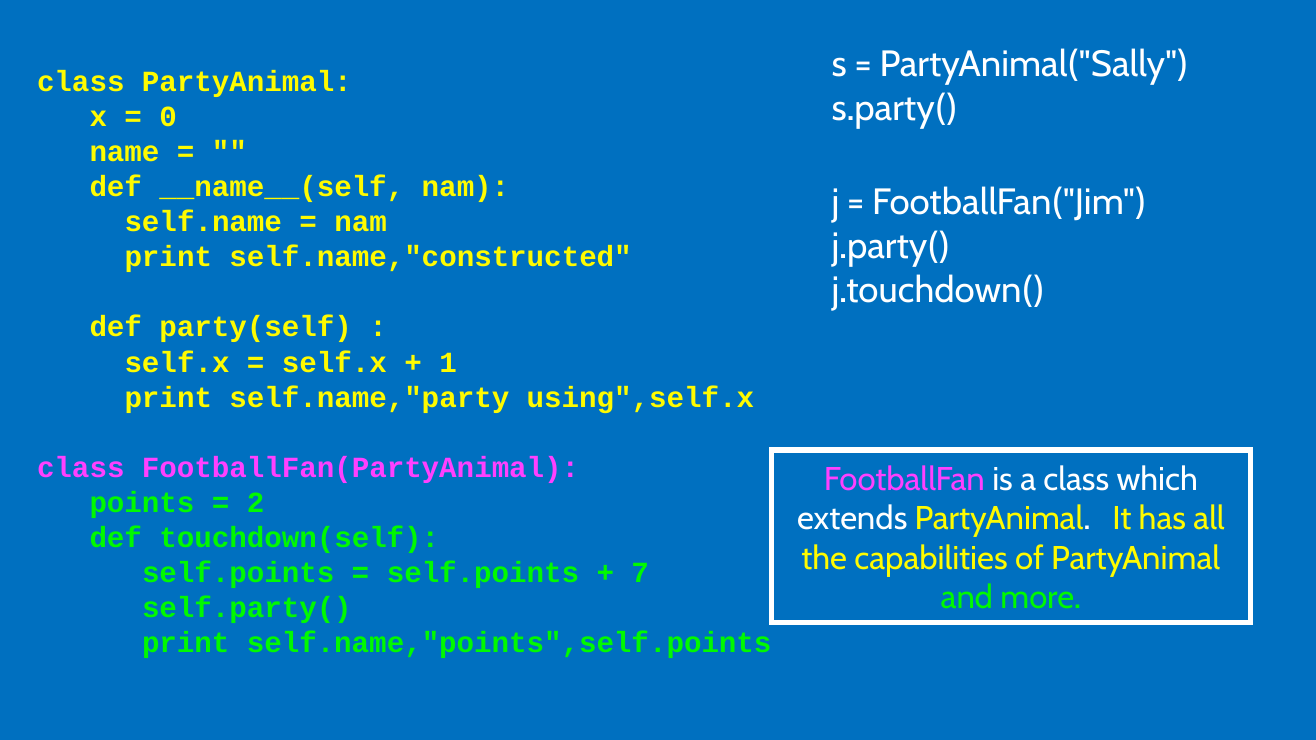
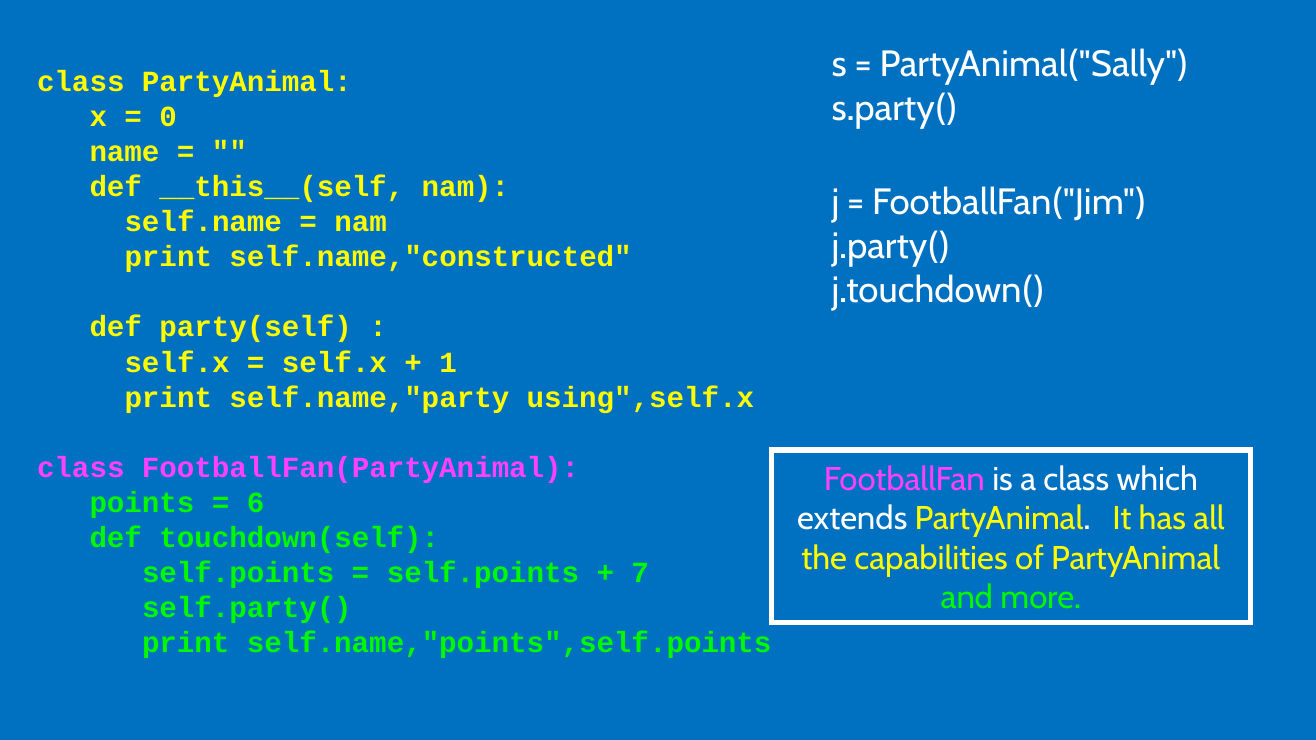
__name__(self: __name__(self -> __this__(self
2: 2 -> 6
